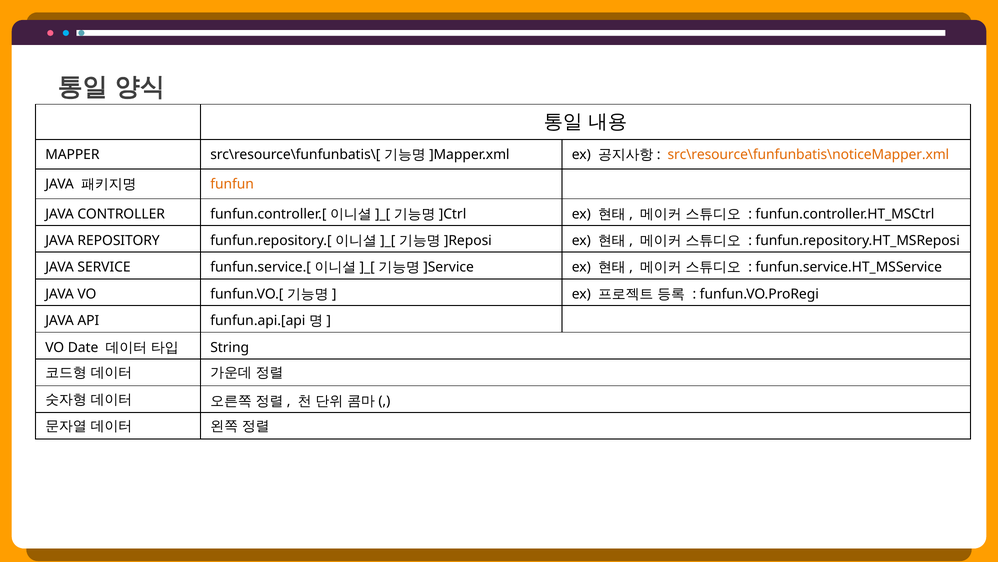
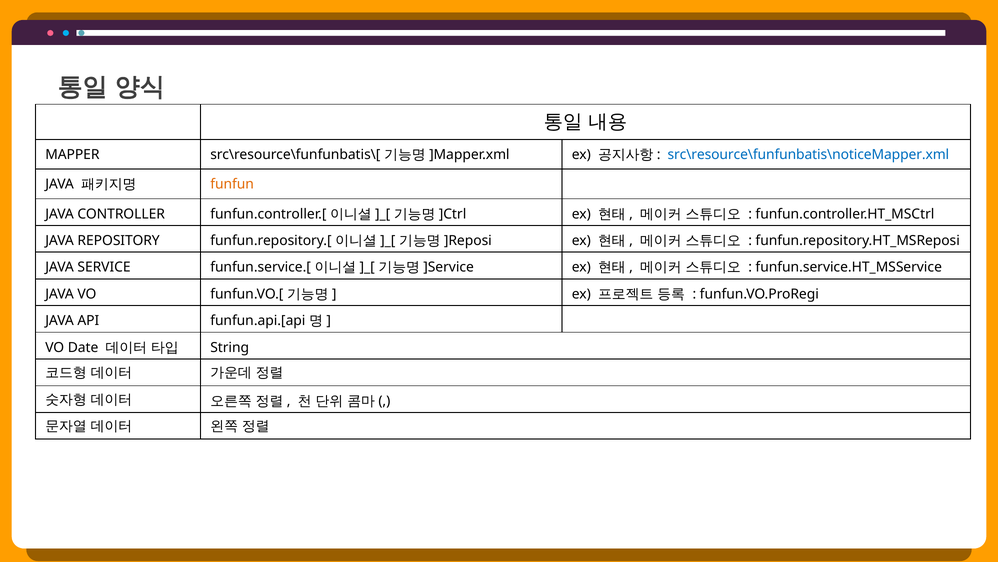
src\resource\funfunbatis\noticeMapper.xml colour: orange -> blue
